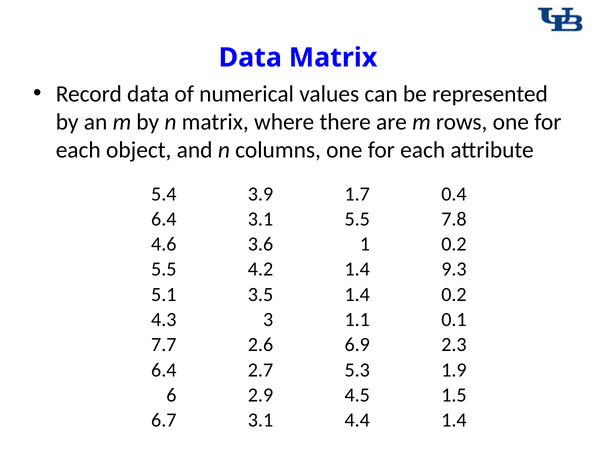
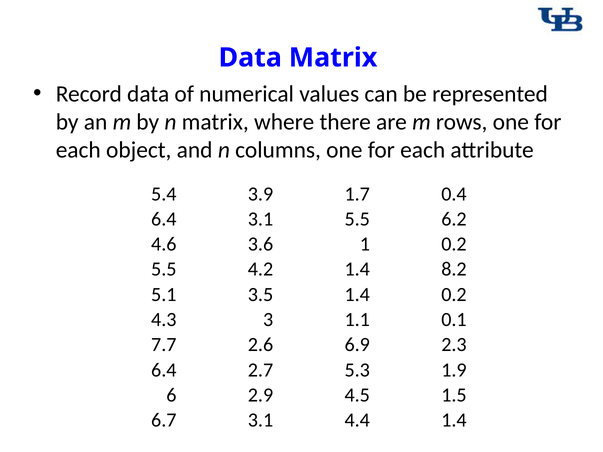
7.8: 7.8 -> 6.2
9.3: 9.3 -> 8.2
